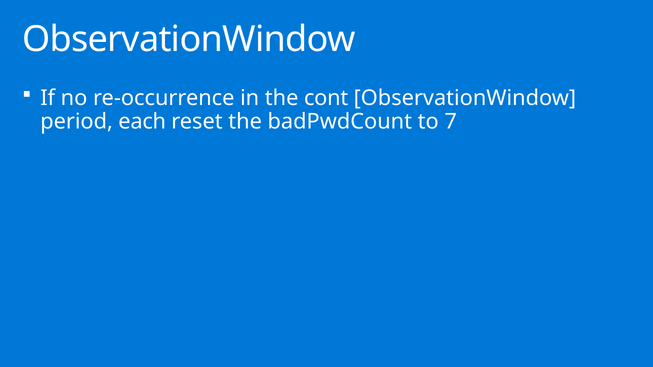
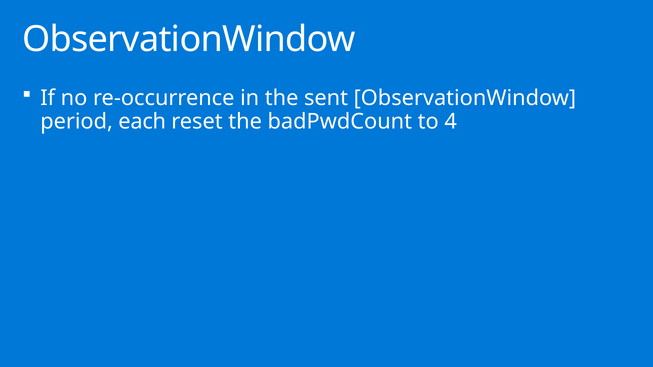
cont: cont -> sent
7: 7 -> 4
